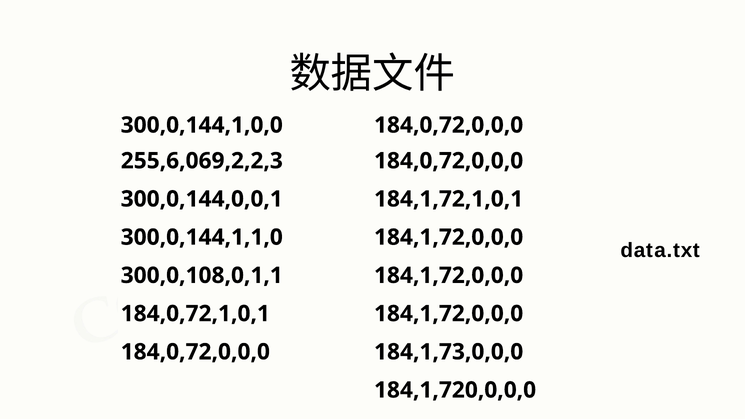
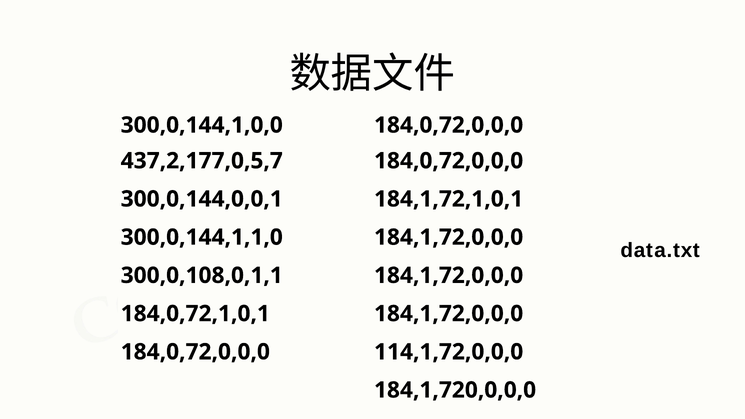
255,6,069,2,2,3: 255,6,069,2,2,3 -> 437,2,177,0,5,7
184,1,73,0,0,0: 184,1,73,0,0,0 -> 114,1,72,0,0,0
